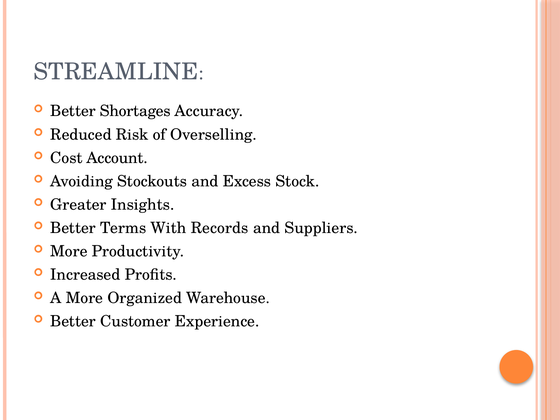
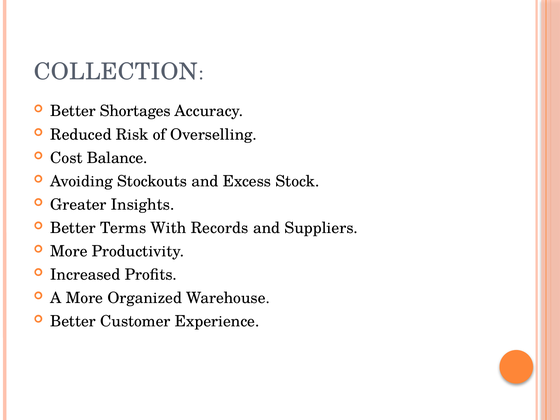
STREAMLINE: STREAMLINE -> COLLECTION
Account: Account -> Balance
